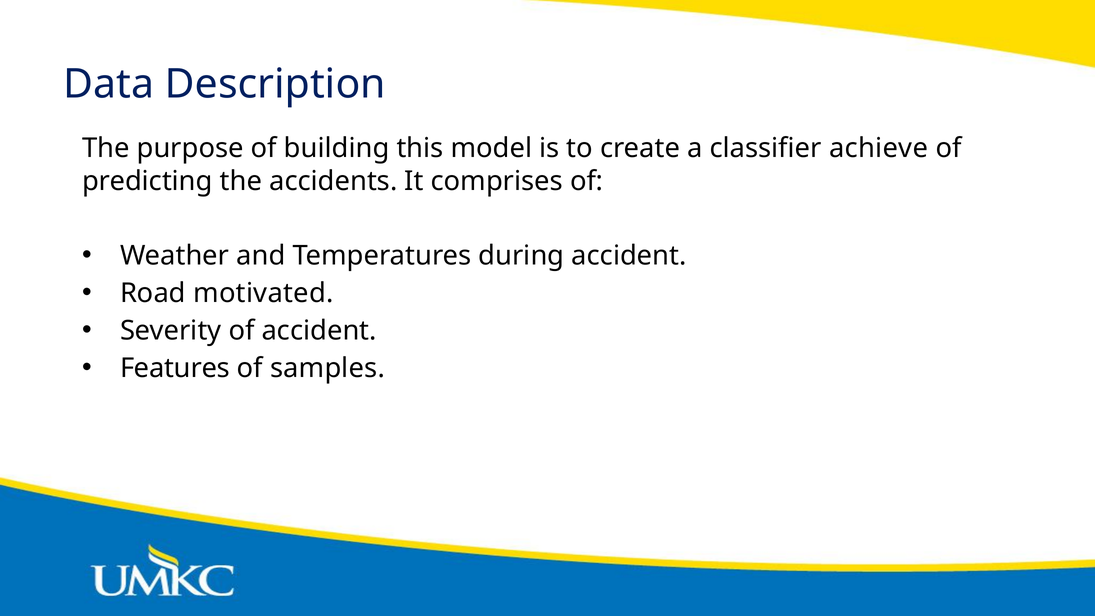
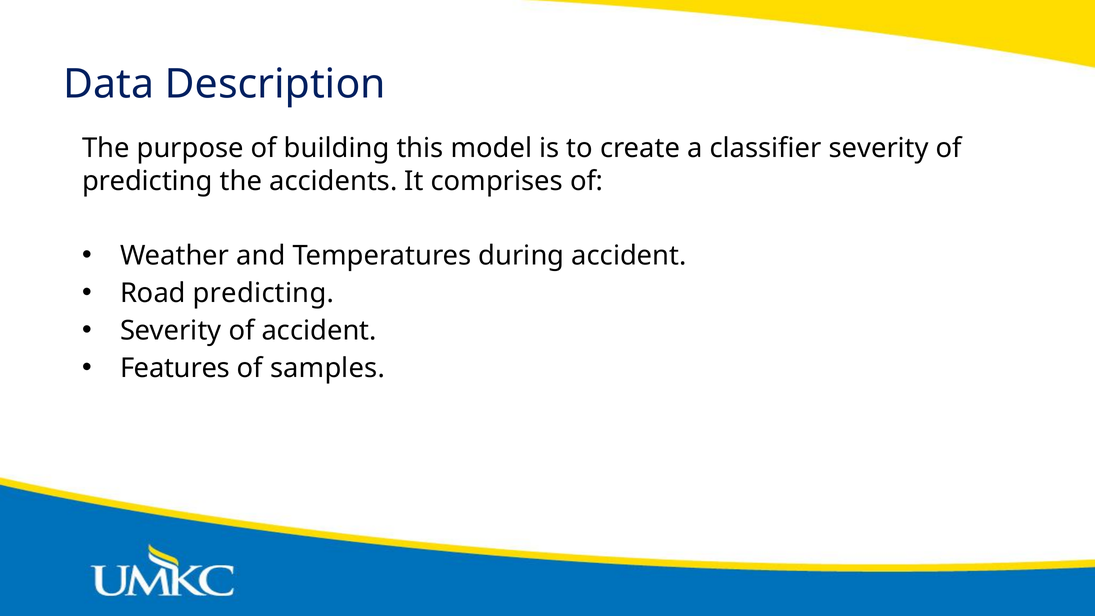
classifier achieve: achieve -> severity
Road motivated: motivated -> predicting
